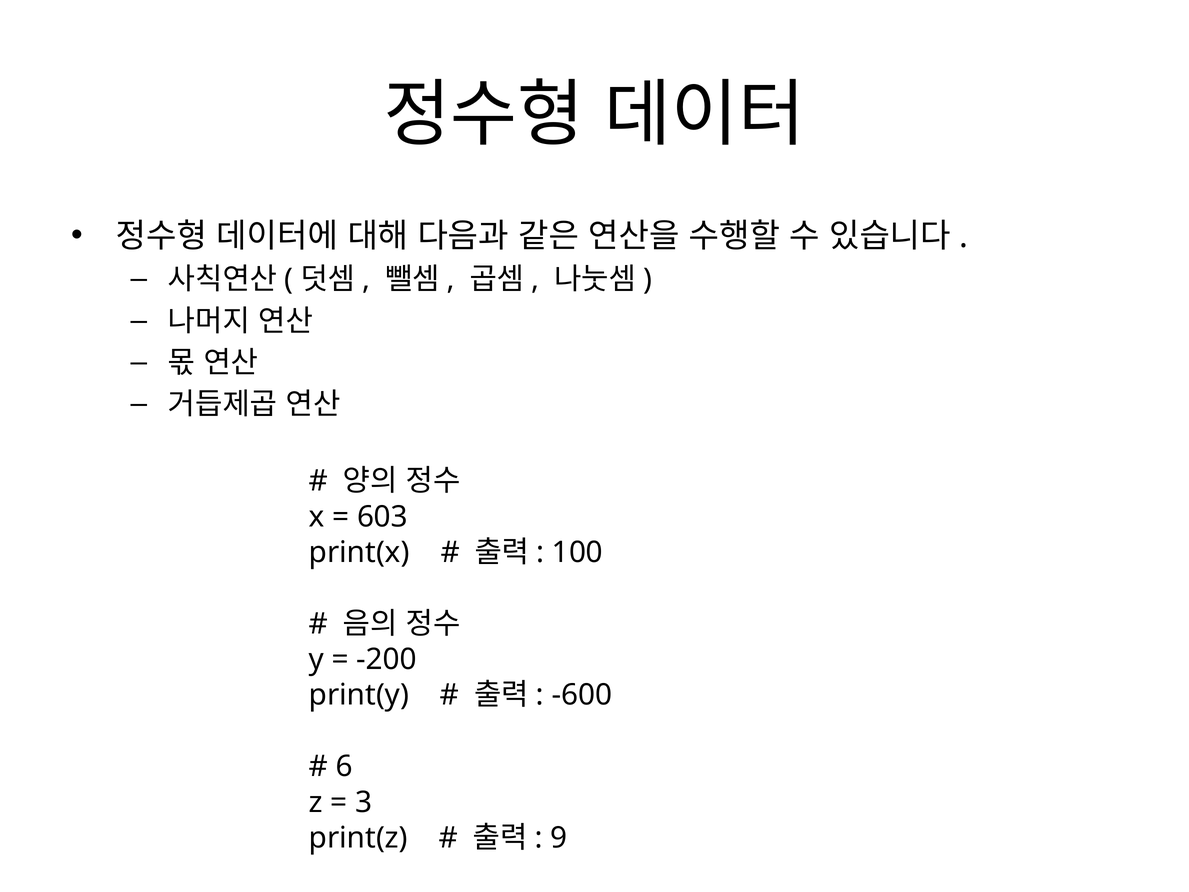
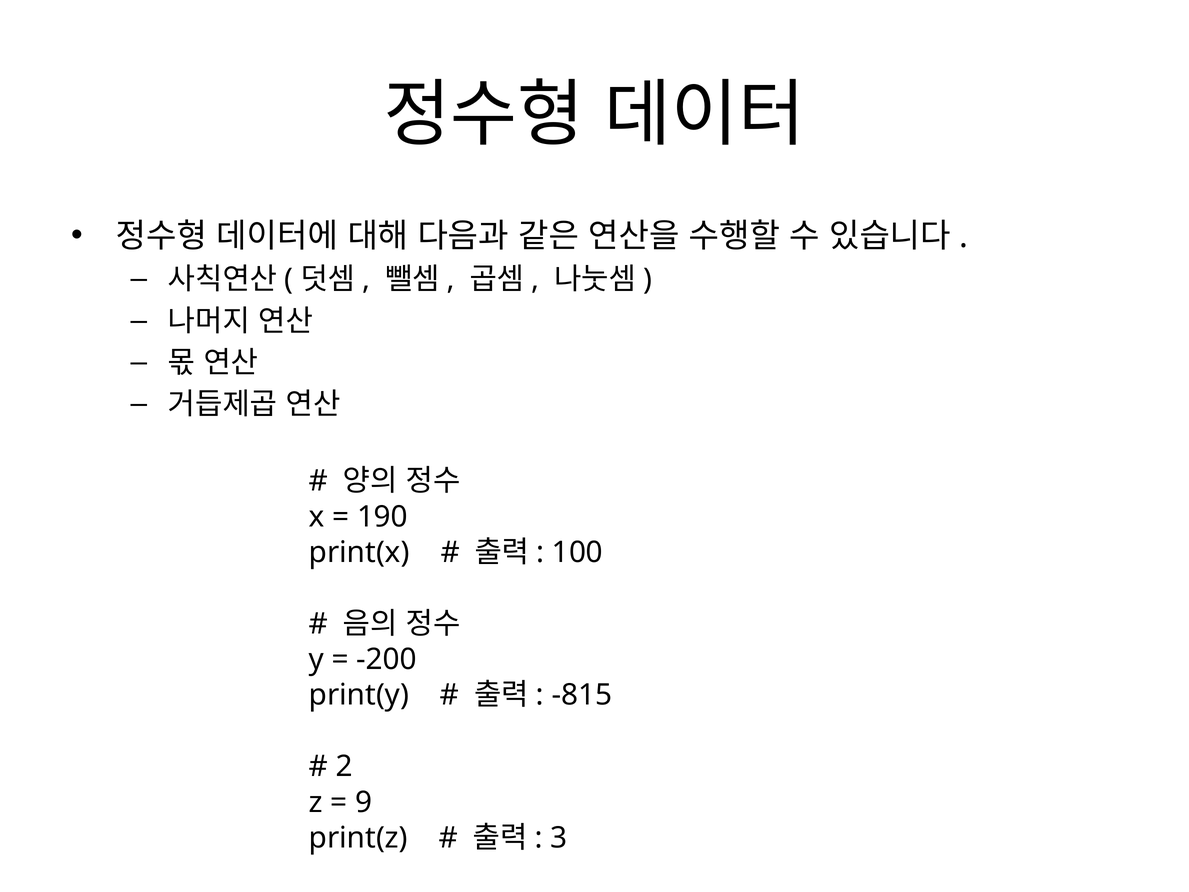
603: 603 -> 190
-600: -600 -> -815
6: 6 -> 2
3: 3 -> 9
9: 9 -> 3
